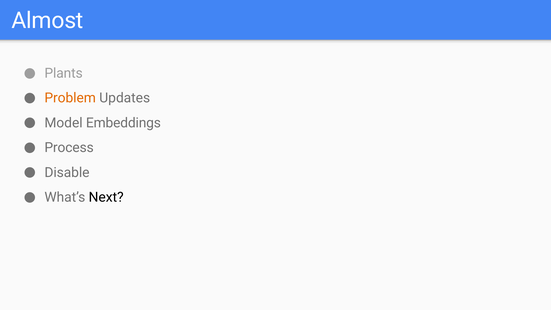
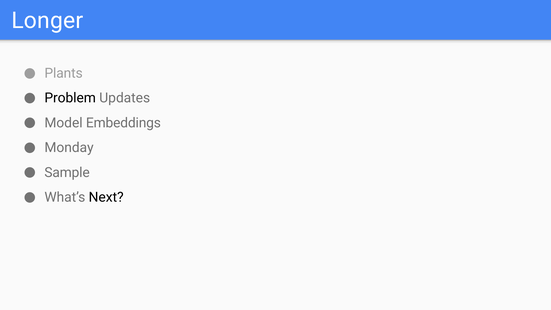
Almost: Almost -> Longer
Problem colour: orange -> black
Process: Process -> Monday
Disable: Disable -> Sample
